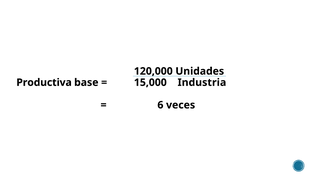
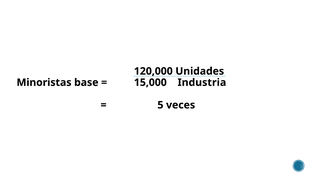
Productiva: Productiva -> Minoristas
6: 6 -> 5
